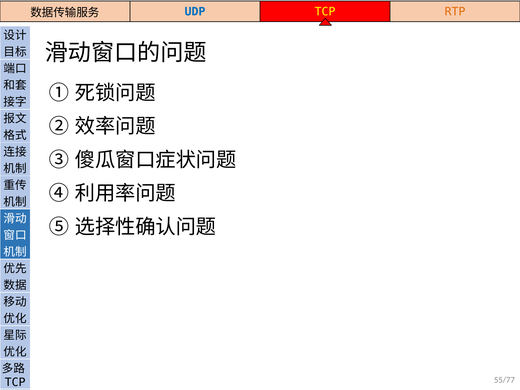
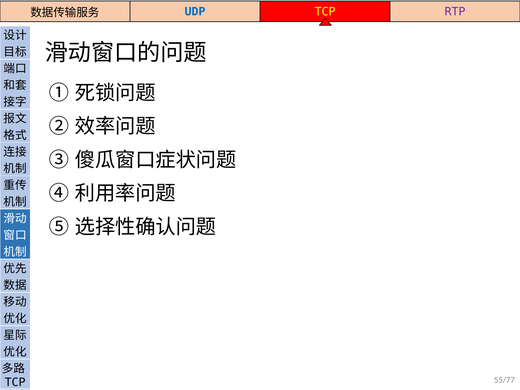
RTP colour: orange -> purple
